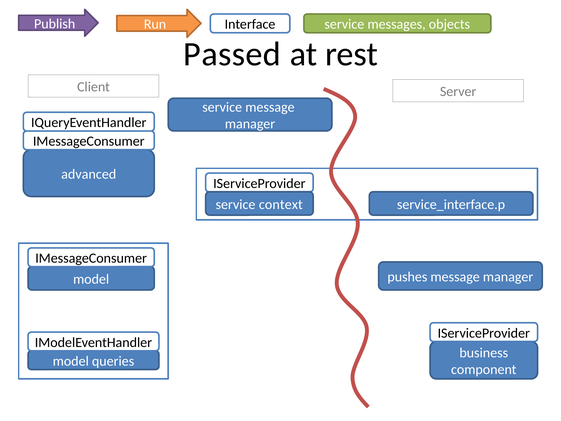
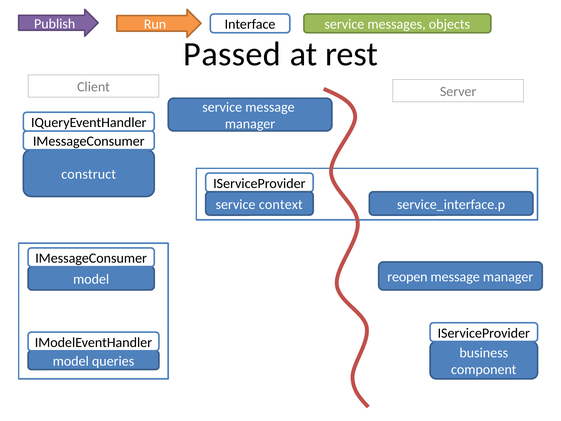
advanced: advanced -> construct
pushes: pushes -> reopen
